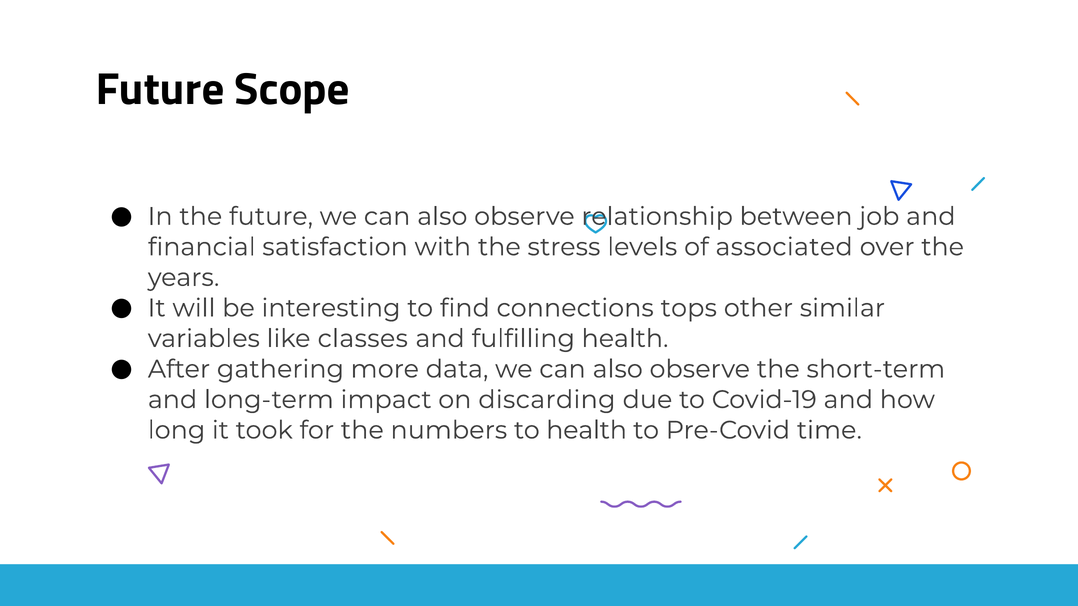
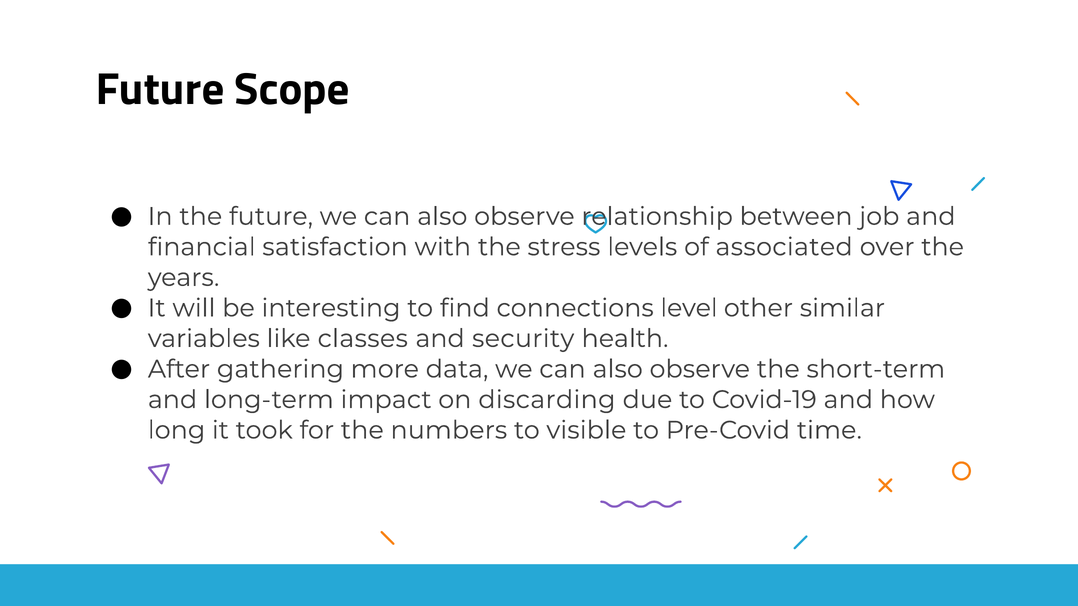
tops: tops -> level
fulfilling: fulfilling -> security
to health: health -> visible
